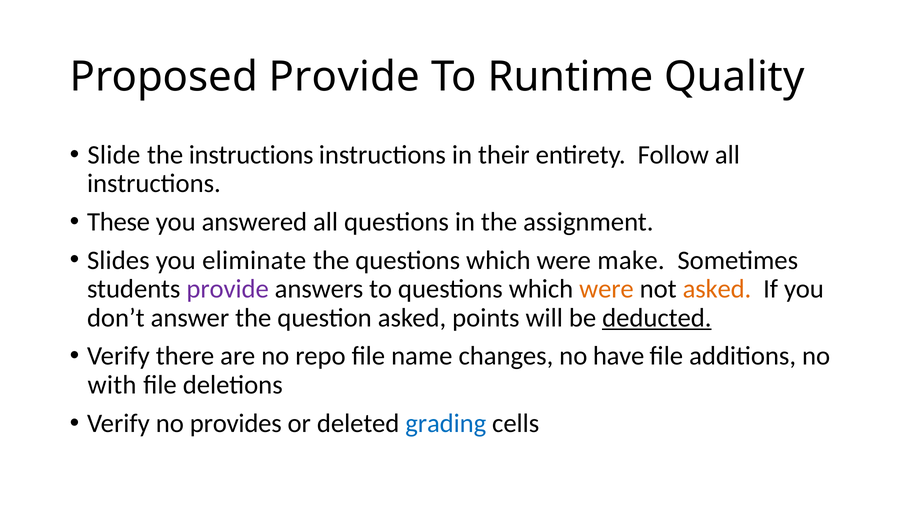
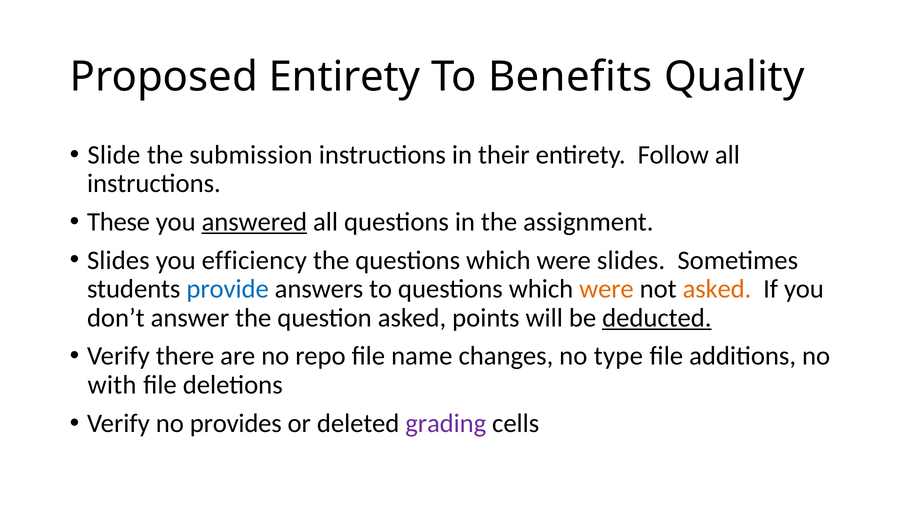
Proposed Provide: Provide -> Entirety
Runtime: Runtime -> Benefits
the instructions: instructions -> submission
answered underline: none -> present
eliminate: eliminate -> efficiency
were make: make -> slides
provide at (228, 289) colour: purple -> blue
have: have -> type
grading colour: blue -> purple
